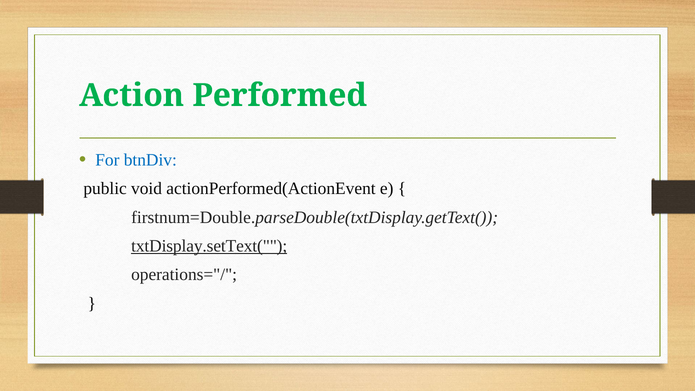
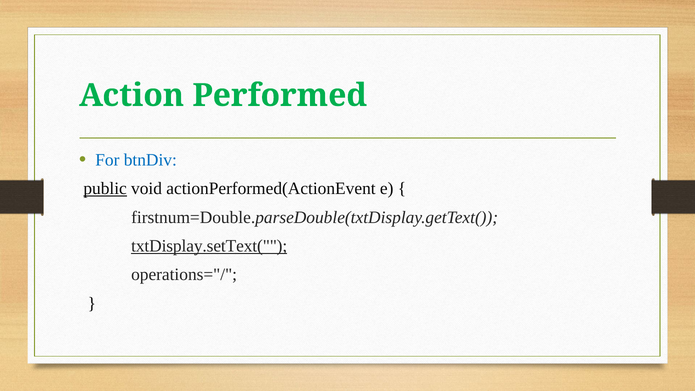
public underline: none -> present
